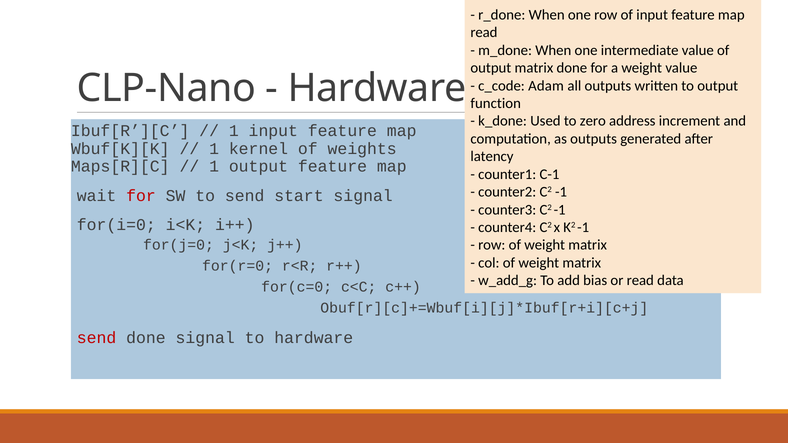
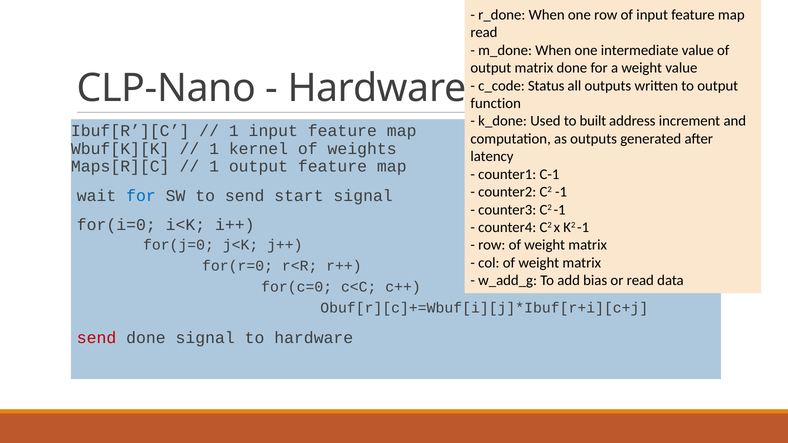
Adam: Adam -> Status
zero: zero -> built
for at (141, 196) colour: red -> blue
